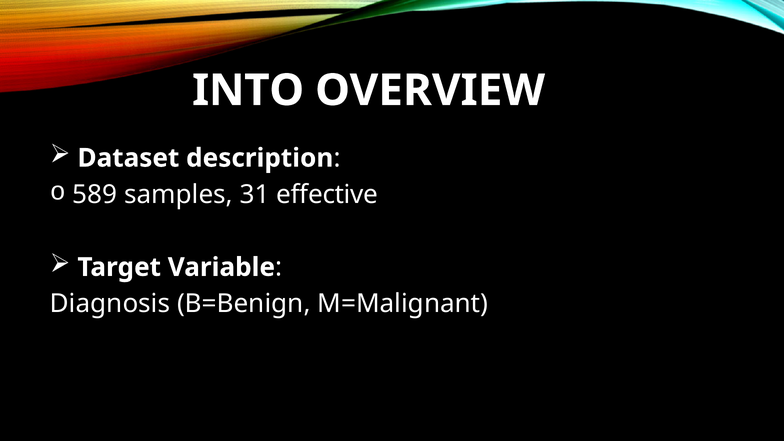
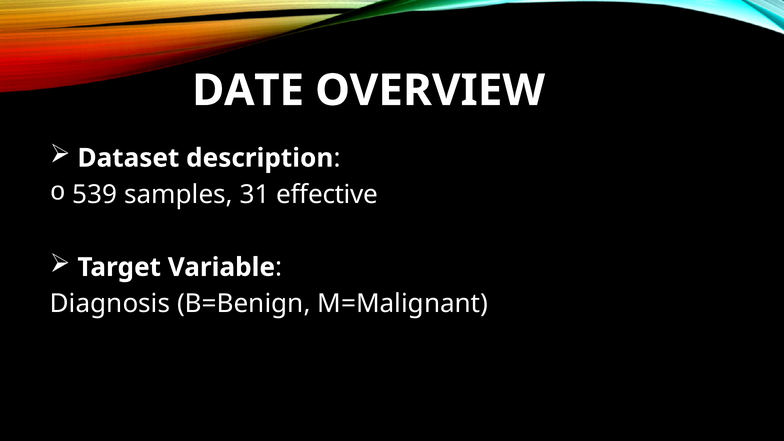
INTO: INTO -> DATE
589: 589 -> 539
